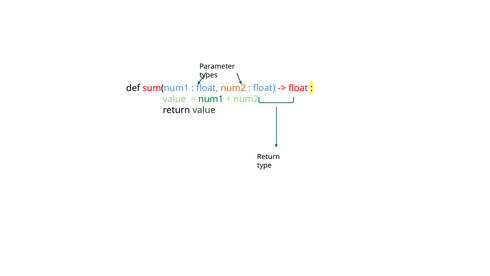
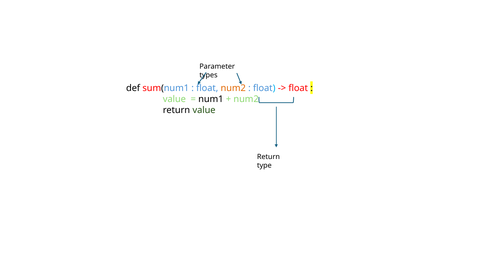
num1 colour: green -> black
